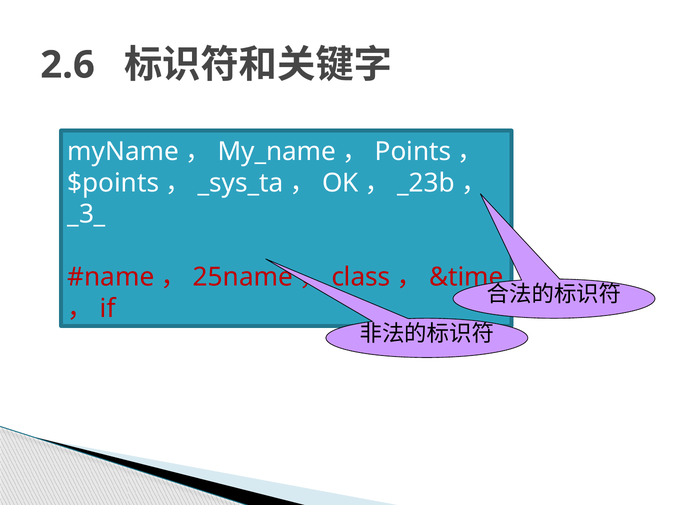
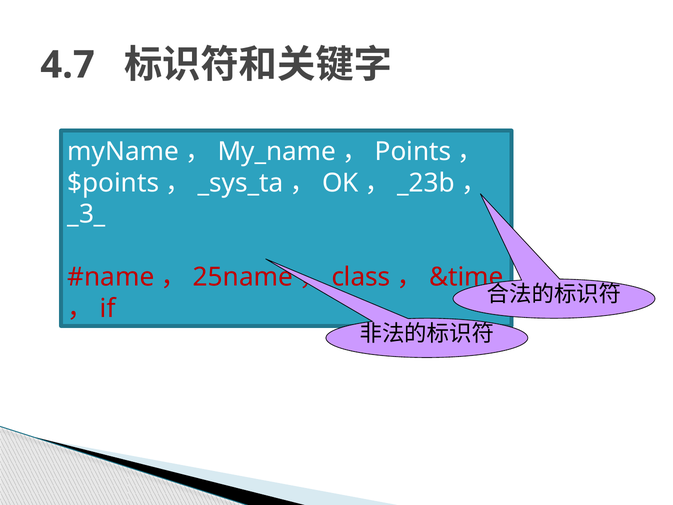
2.6: 2.6 -> 4.7
